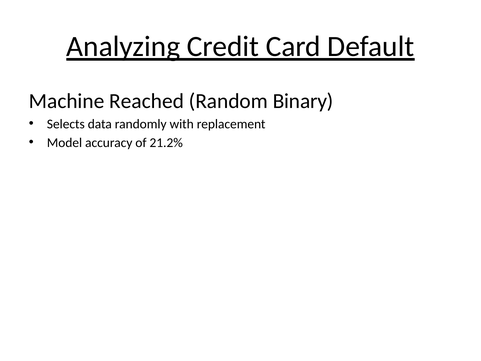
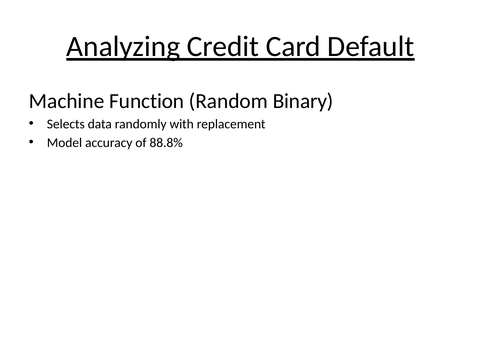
Reached: Reached -> Function
21.2%: 21.2% -> 88.8%
